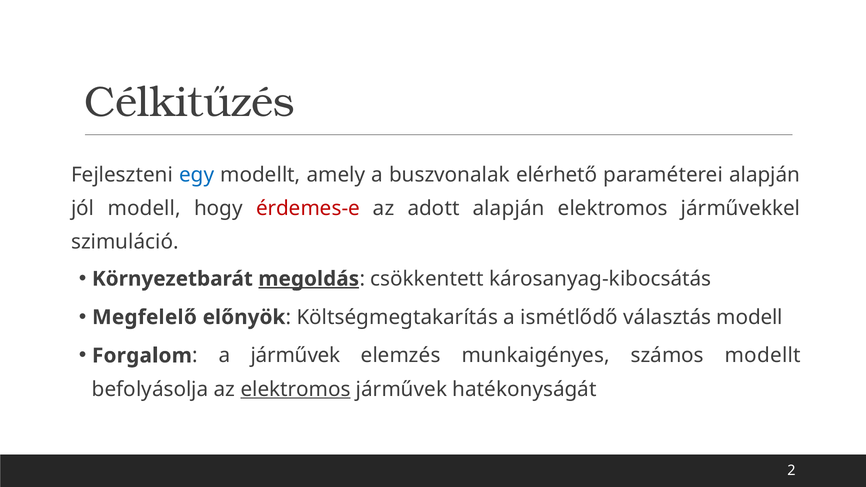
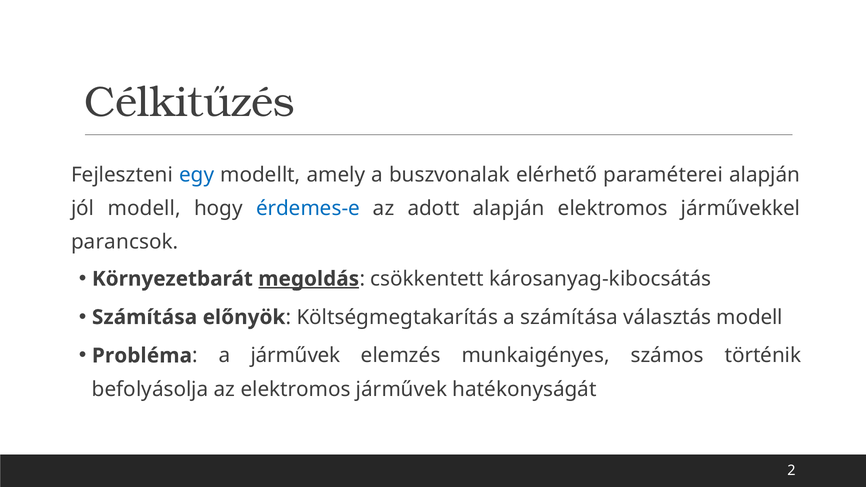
érdemes-e colour: red -> blue
szimuláció: szimuláció -> parancsok
Megfelelő at (144, 317): Megfelelő -> Számítása
a ismétlődő: ismétlődő -> számítása
Forgalom: Forgalom -> Probléma
számos modellt: modellt -> történik
elektromos at (296, 389) underline: present -> none
